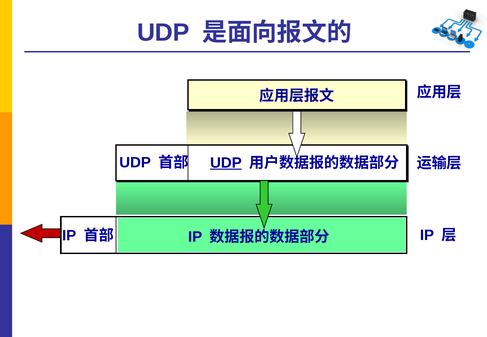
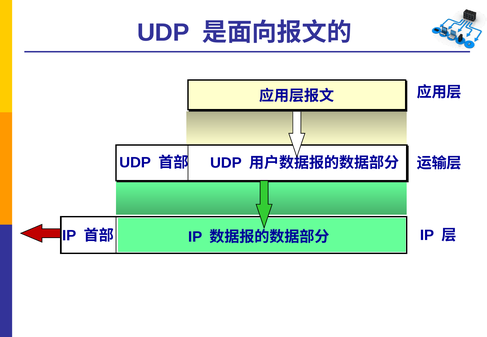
UDP at (226, 163) underline: present -> none
